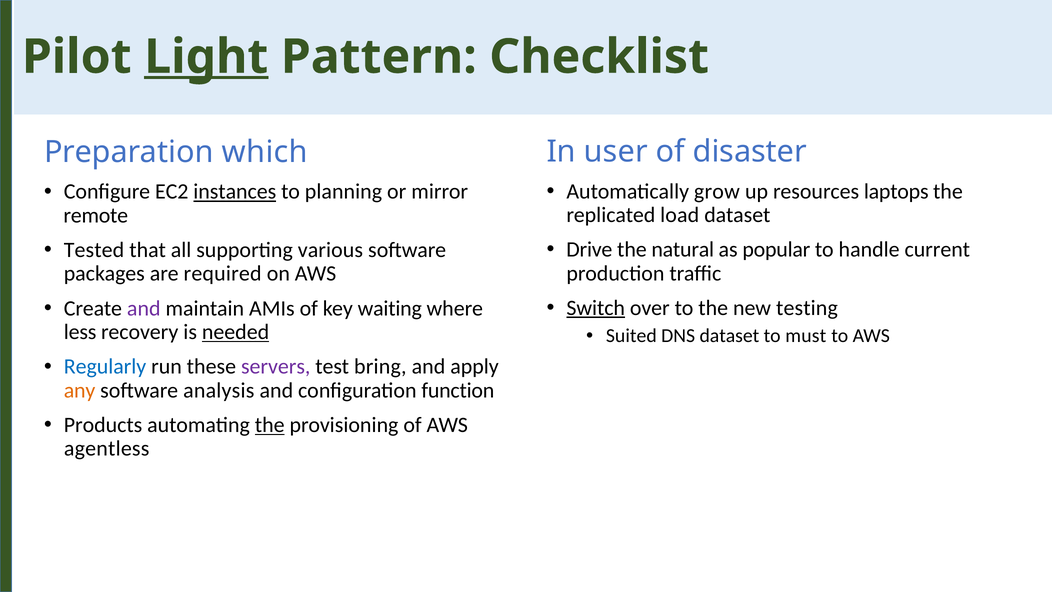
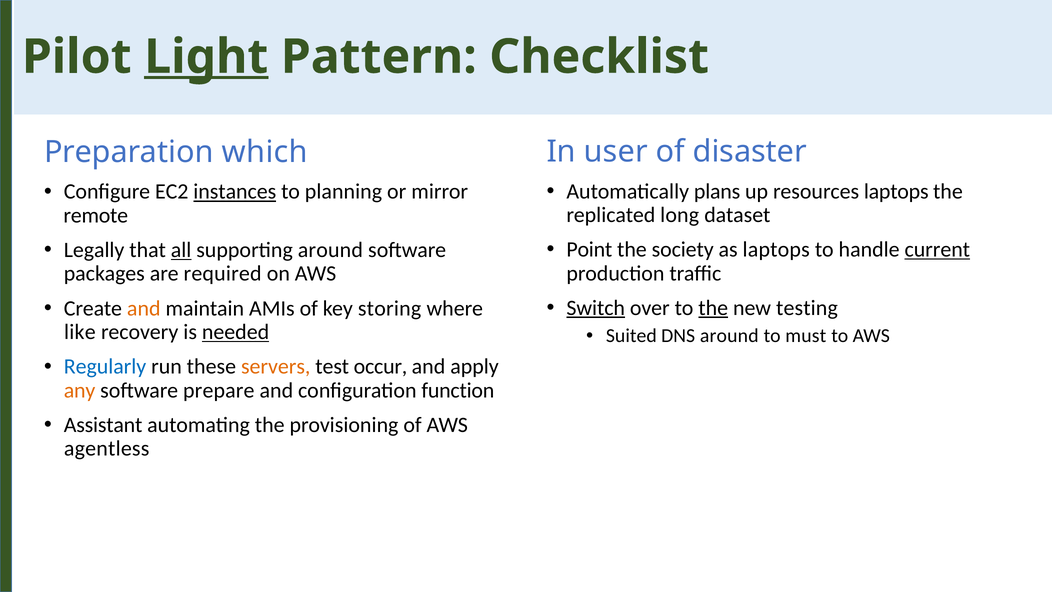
grow: grow -> plans
load: load -> long
Drive: Drive -> Point
natural: natural -> society
as popular: popular -> laptops
current underline: none -> present
Tested: Tested -> Legally
all underline: none -> present
supporting various: various -> around
the at (713, 308) underline: none -> present
and at (144, 308) colour: purple -> orange
waiting: waiting -> storing
less: less -> like
DNS dataset: dataset -> around
servers colour: purple -> orange
bring: bring -> occur
analysis: analysis -> prepare
Products: Products -> Assistant
the at (270, 425) underline: present -> none
